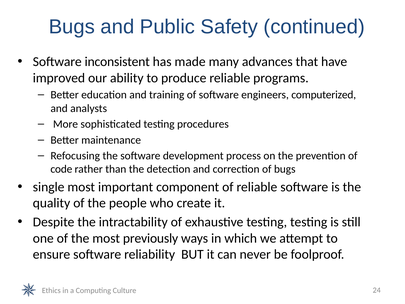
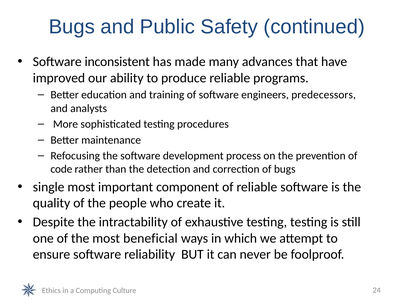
computerized: computerized -> predecessors
previously: previously -> beneficial
